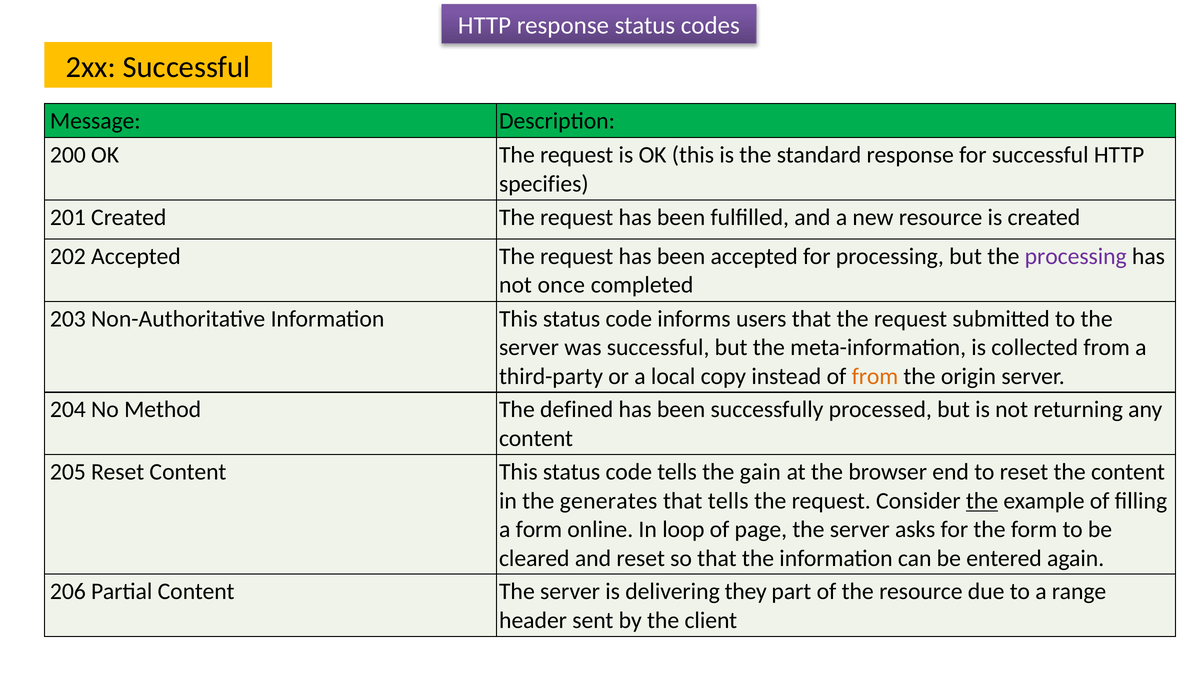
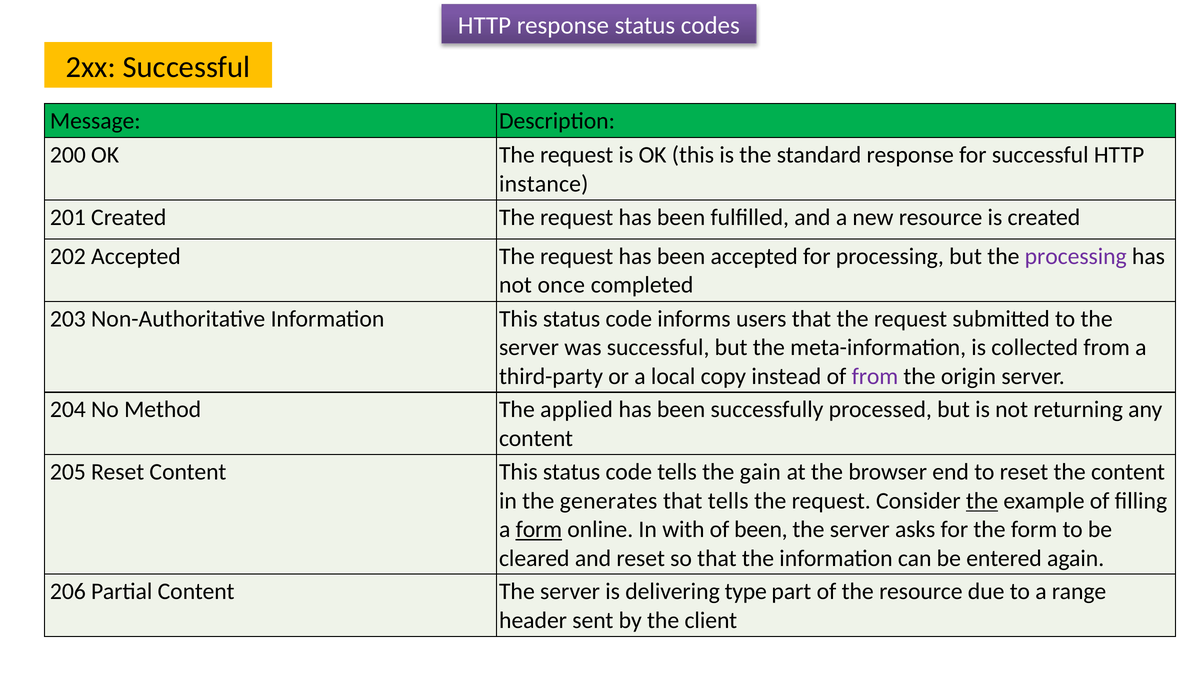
specifies: specifies -> instance
from at (875, 376) colour: orange -> purple
defined: defined -> applied
form at (539, 530) underline: none -> present
loop: loop -> with
of page: page -> been
they: they -> type
